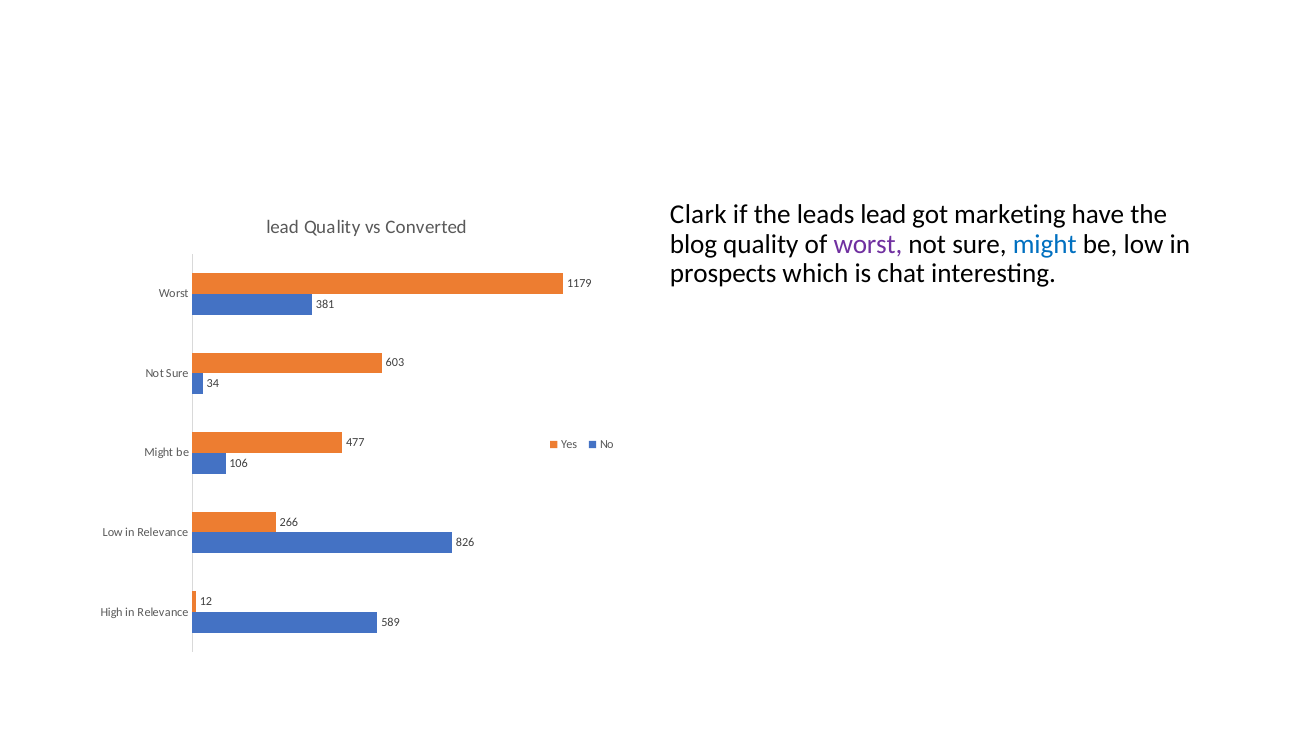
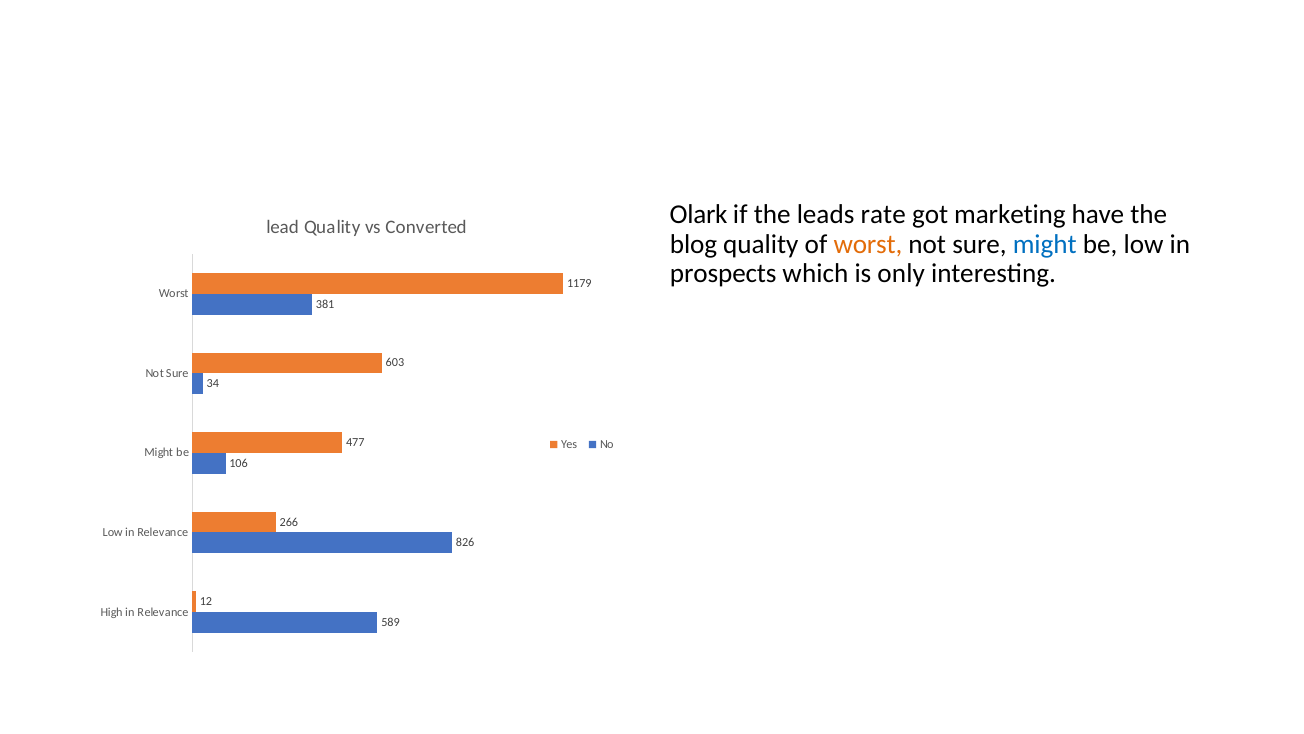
Clark: Clark -> Olark
leads lead: lead -> rate
worst at (868, 244) colour: purple -> orange
chat: chat -> only
